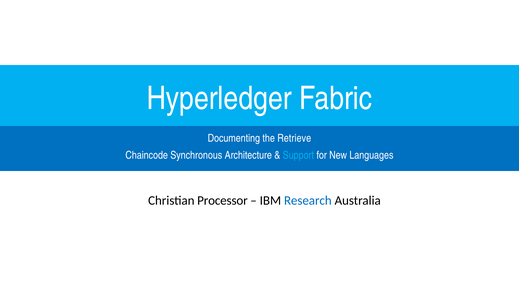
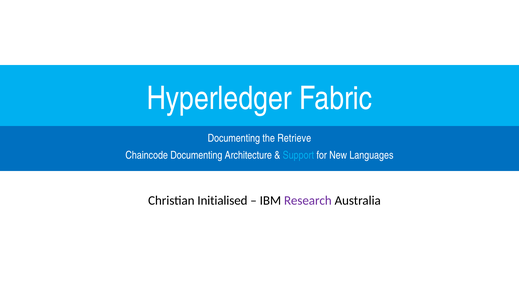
Chaincode Synchronous: Synchronous -> Documenting
Processor: Processor -> Initialised
Research colour: blue -> purple
